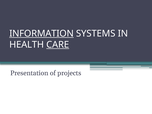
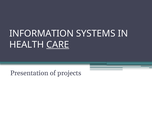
INFORMATION underline: present -> none
